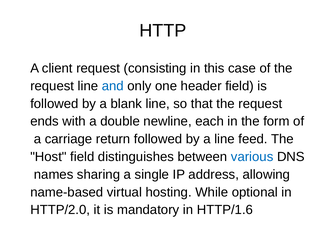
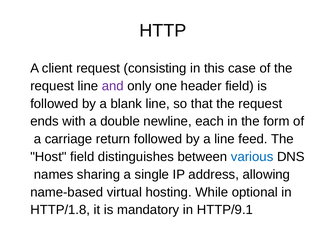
and colour: blue -> purple
HTTP/2.0: HTTP/2.0 -> HTTP/1.8
HTTP/1.6: HTTP/1.6 -> HTTP/9.1
